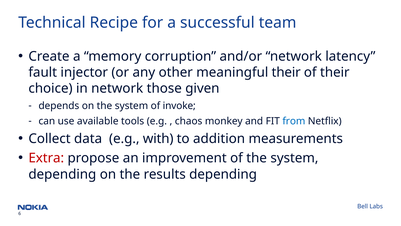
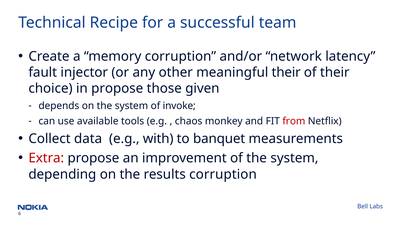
in network: network -> propose
from colour: blue -> red
addition: addition -> banquet
results depending: depending -> corruption
